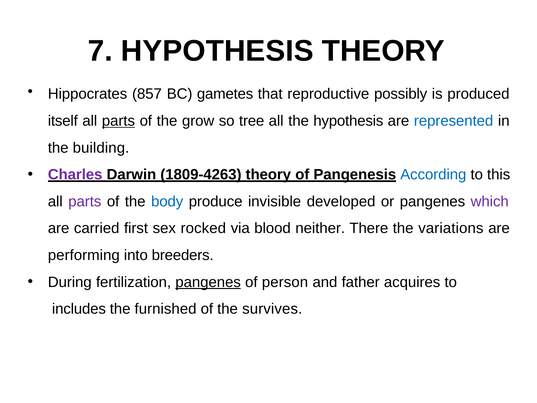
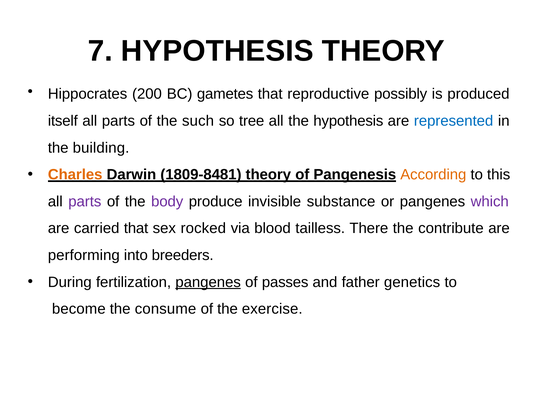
857: 857 -> 200
parts at (118, 121) underline: present -> none
grow: grow -> such
Charles colour: purple -> orange
1809-4263: 1809-4263 -> 1809-8481
According colour: blue -> orange
body colour: blue -> purple
developed: developed -> substance
carried first: first -> that
neither: neither -> tailless
variations: variations -> contribute
person: person -> passes
acquires: acquires -> genetics
includes: includes -> become
furnished: furnished -> consume
survives: survives -> exercise
